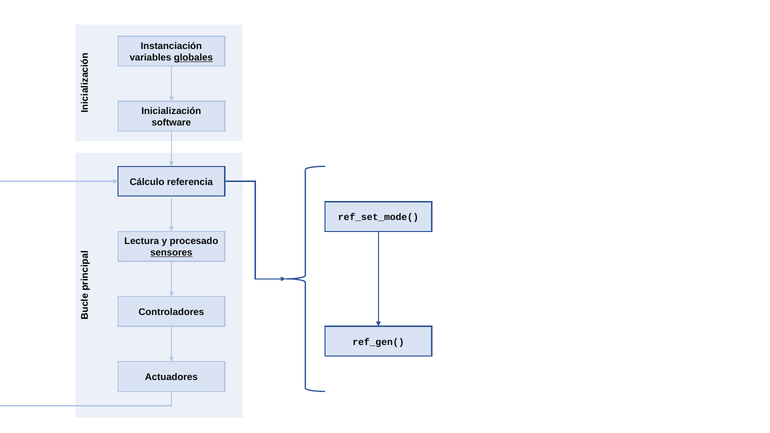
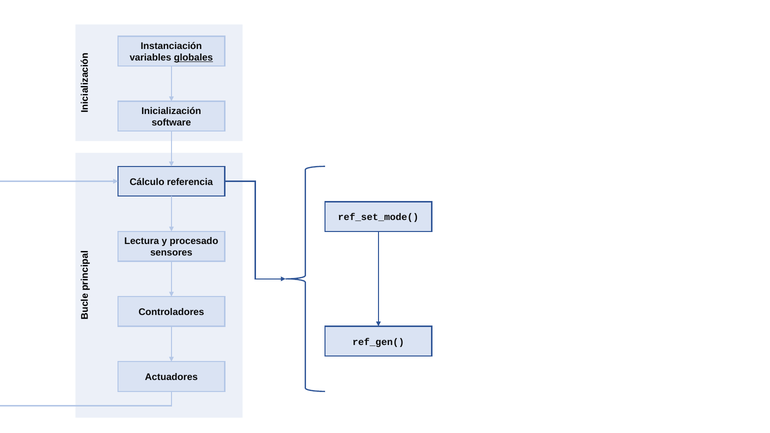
sensores underline: present -> none
